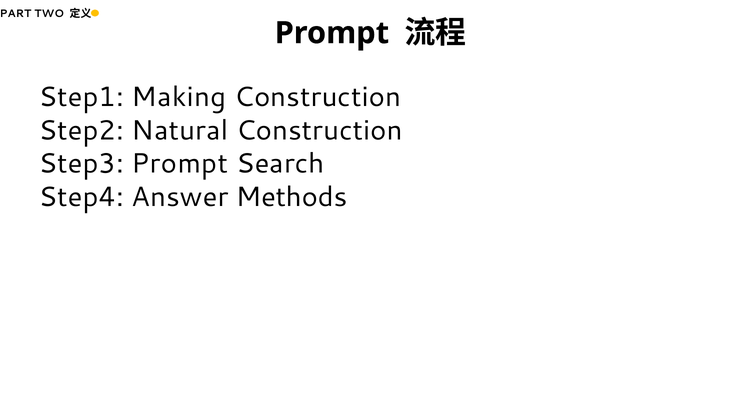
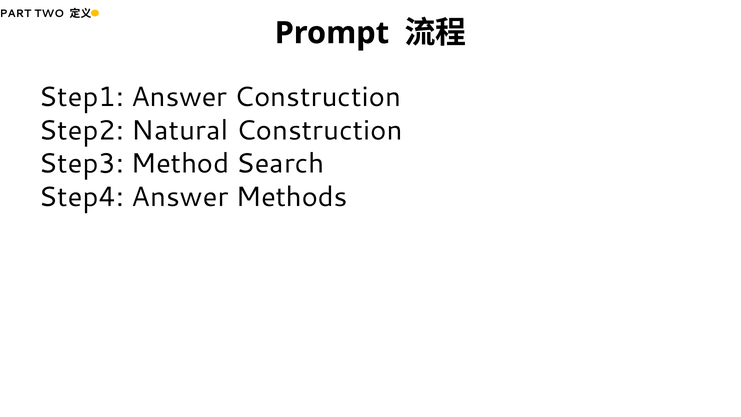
Step1 Making: Making -> Answer
Step3 Prompt: Prompt -> Method
